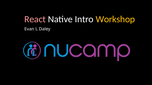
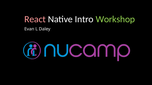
Workshop colour: yellow -> light green
